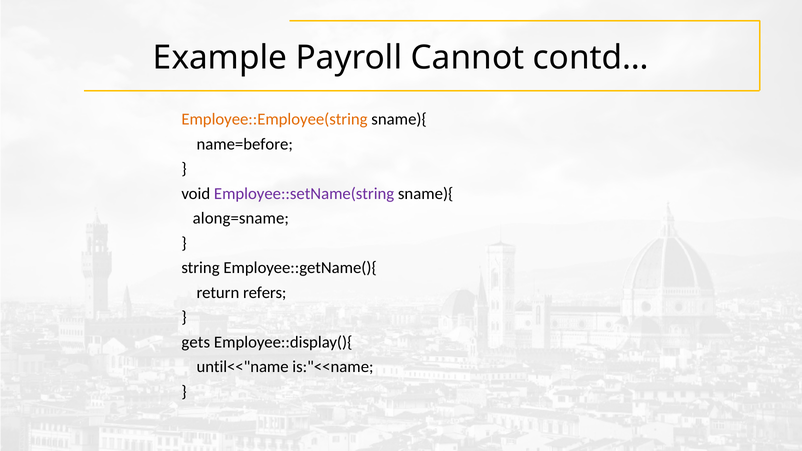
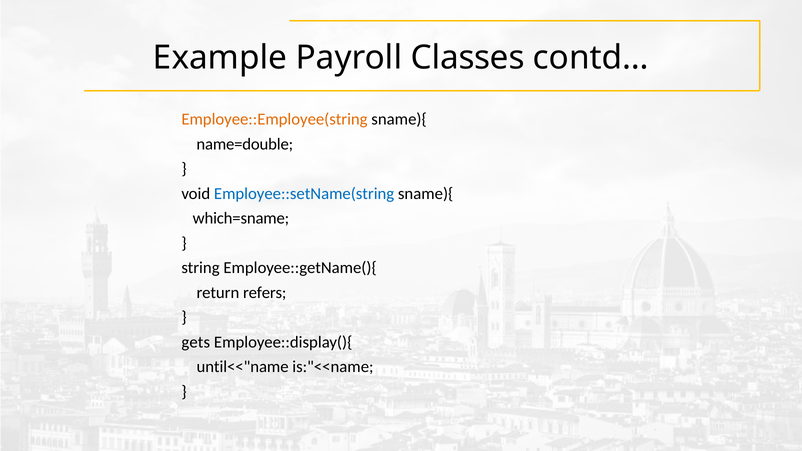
Cannot: Cannot -> Classes
name=before: name=before -> name=double
Employee::setName(string colour: purple -> blue
along=sname: along=sname -> which=sname
